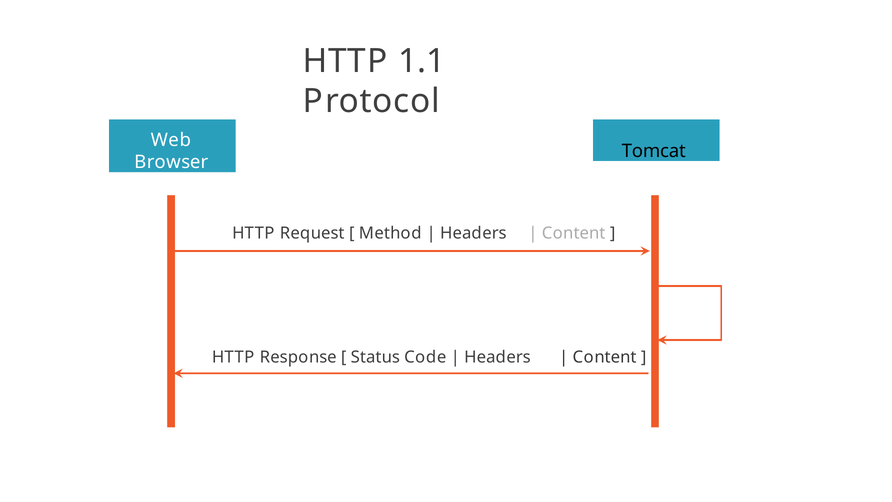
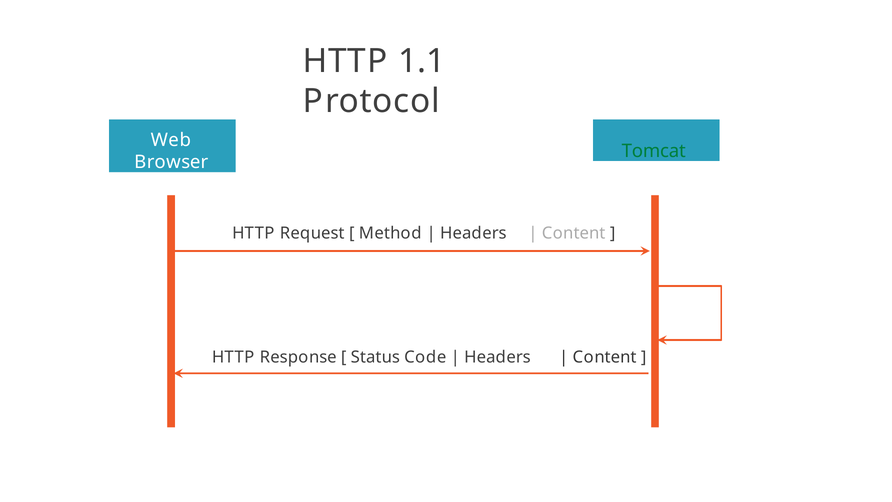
Tomcat colour: black -> green
